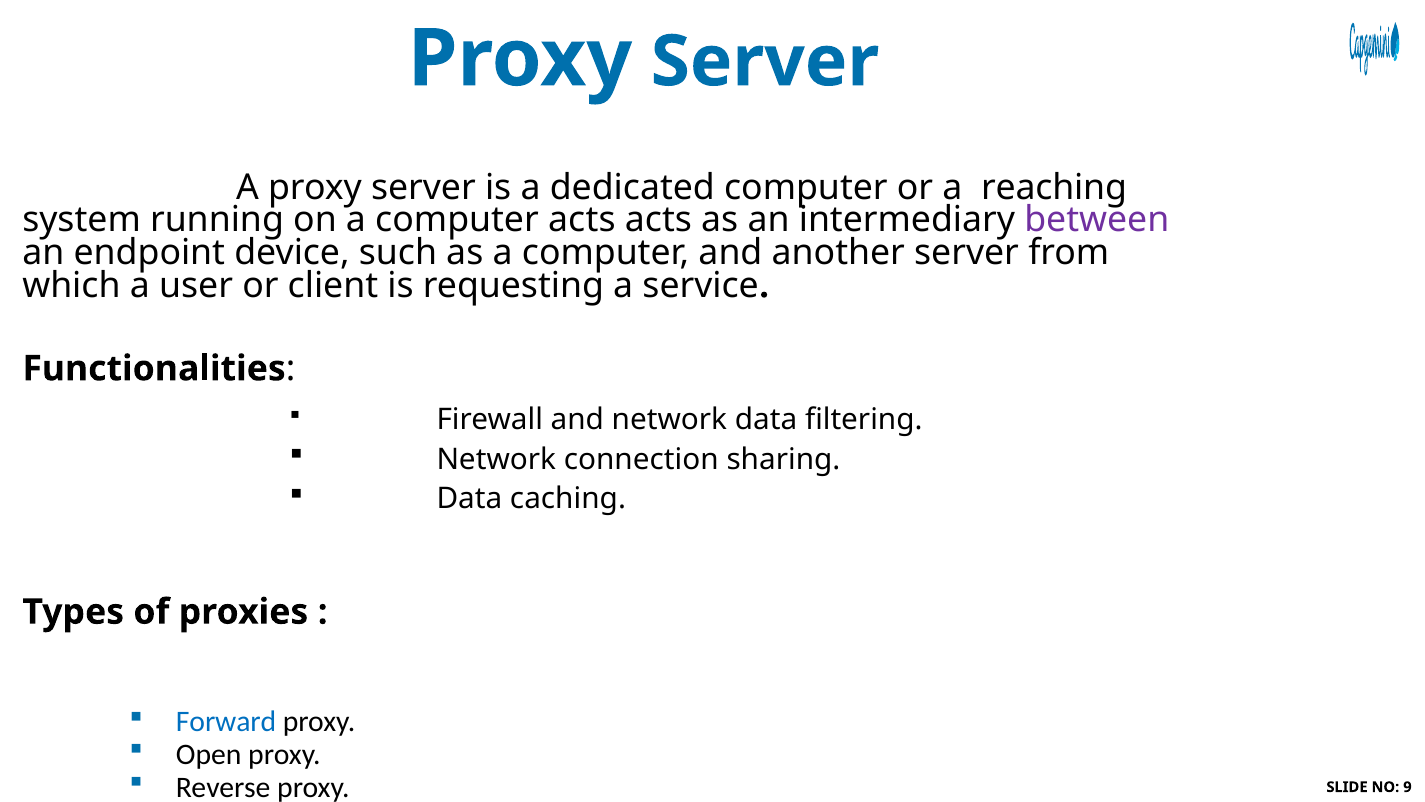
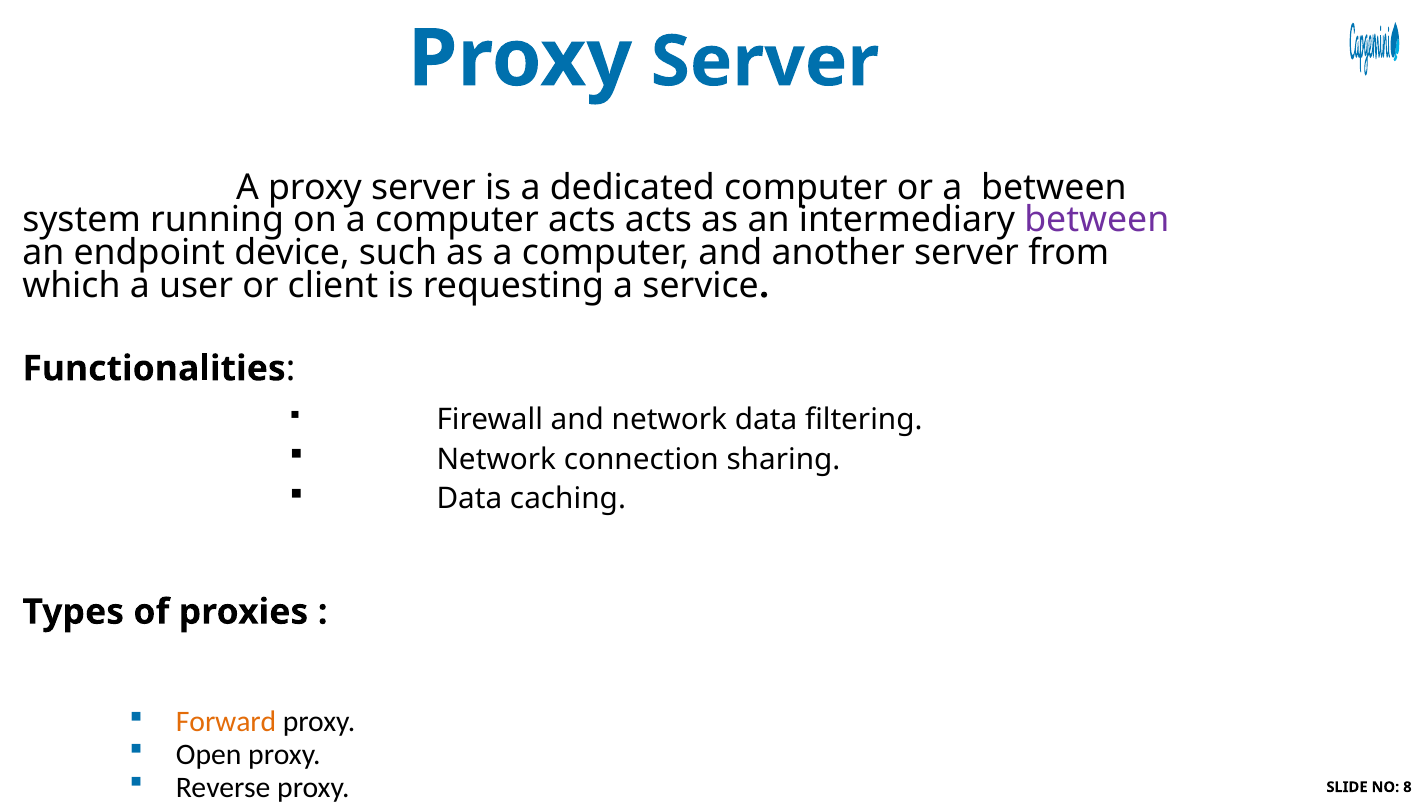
a reaching: reaching -> between
Forward colour: blue -> orange
9: 9 -> 8
